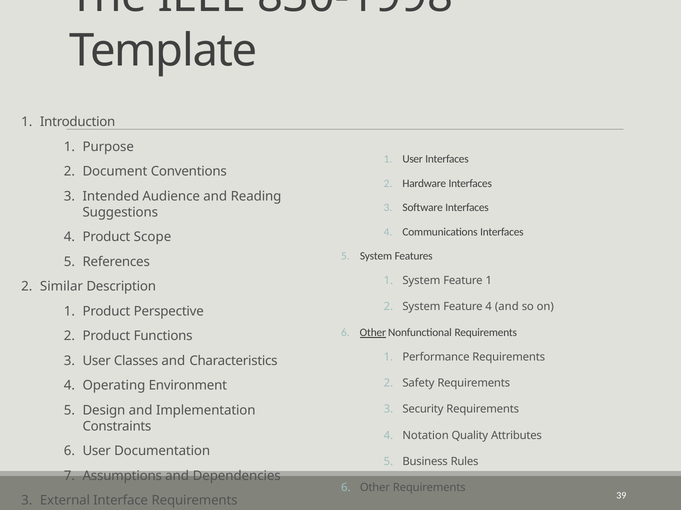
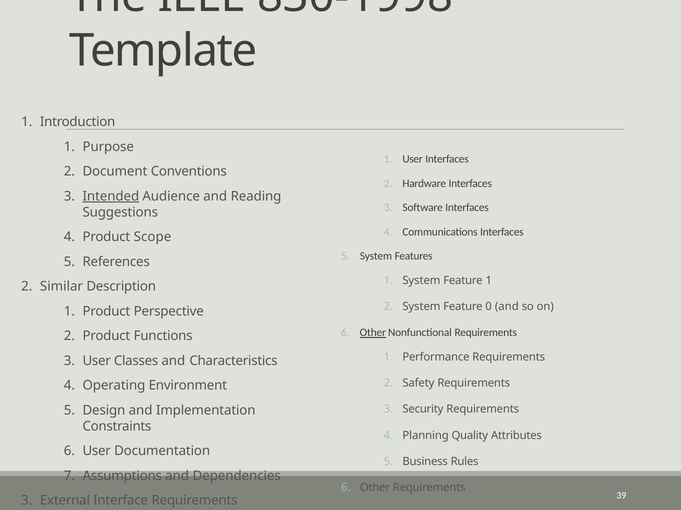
Intended underline: none -> present
Feature 4: 4 -> 0
Notation: Notation -> Planning
